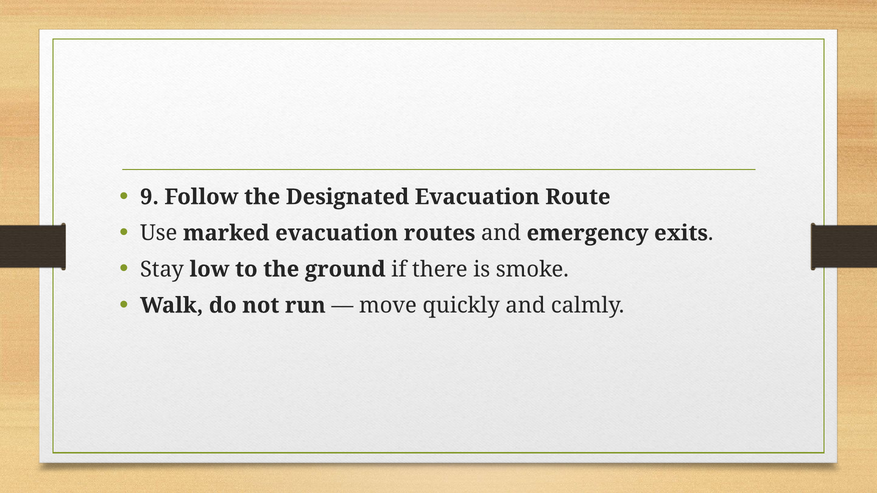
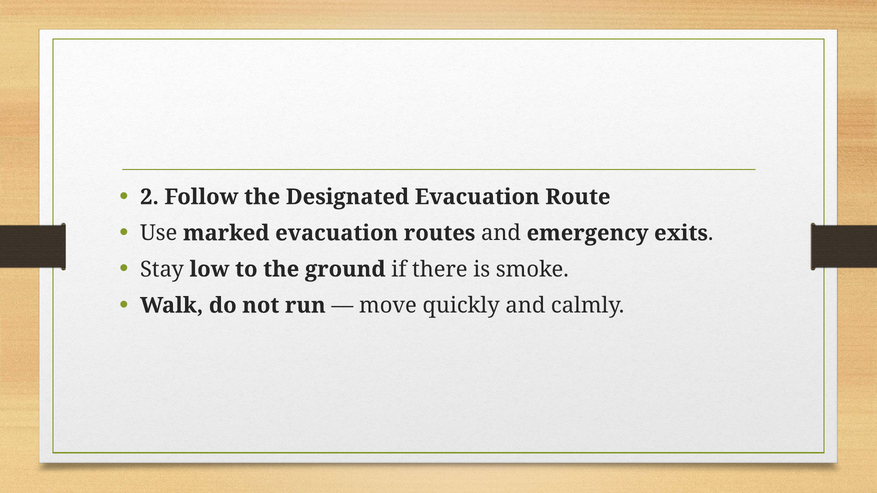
9: 9 -> 2
